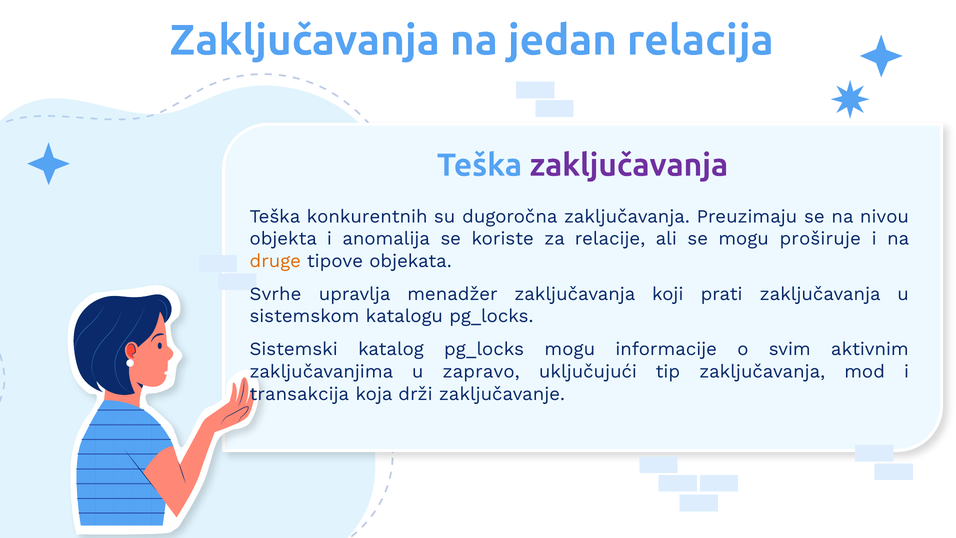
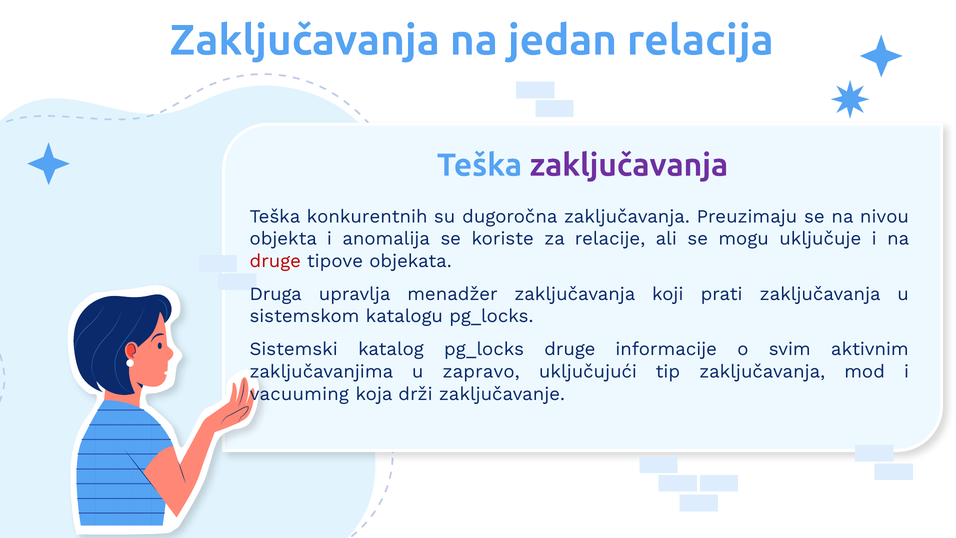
proširuje: proširuje -> uključuje
druge at (275, 261) colour: orange -> red
Svrhe: Svrhe -> Druga
pg_locks mogu: mogu -> druge
transakcija: transakcija -> vacuuming
